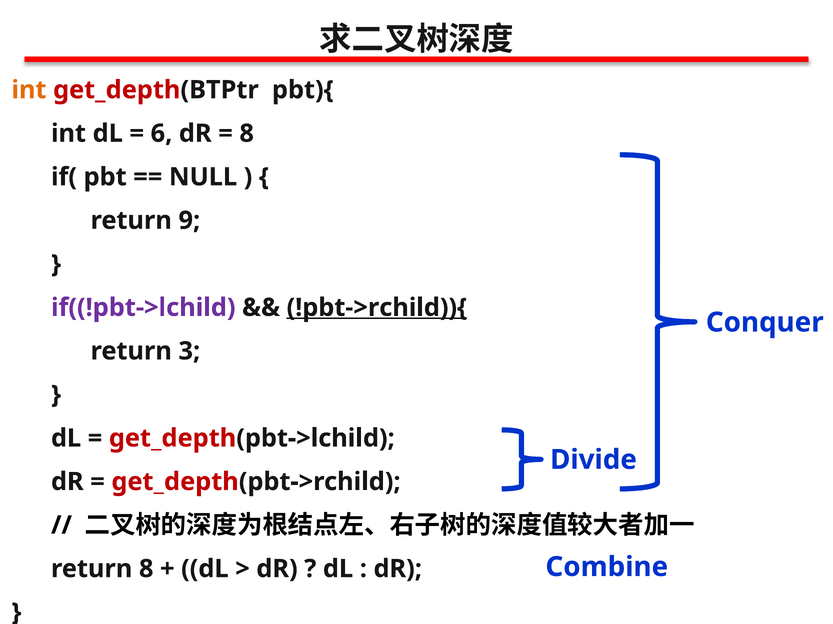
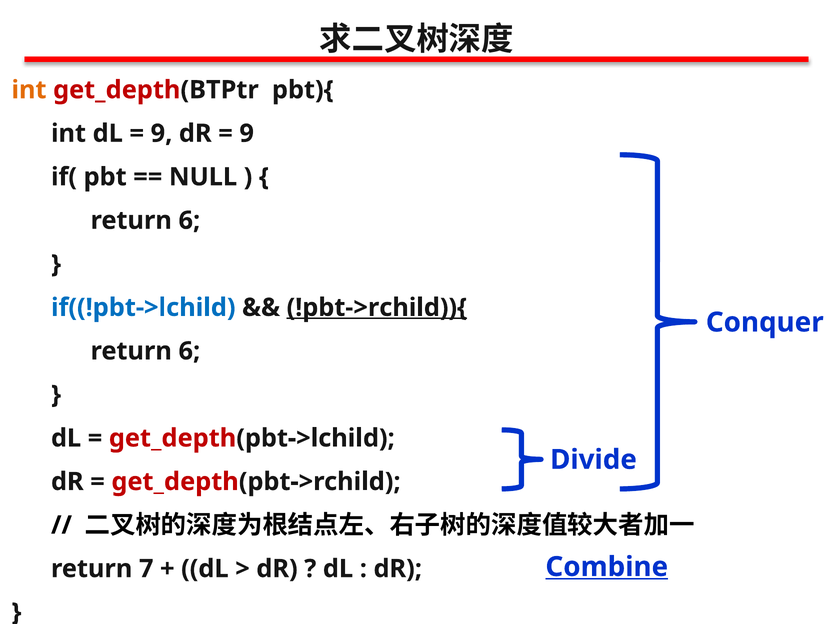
6 at (162, 134): 6 -> 9
8 at (247, 134): 8 -> 9
9 at (189, 221): 9 -> 6
if((!pbt->lchild colour: purple -> blue
3 at (189, 351): 3 -> 6
Combine underline: none -> present
return 8: 8 -> 7
